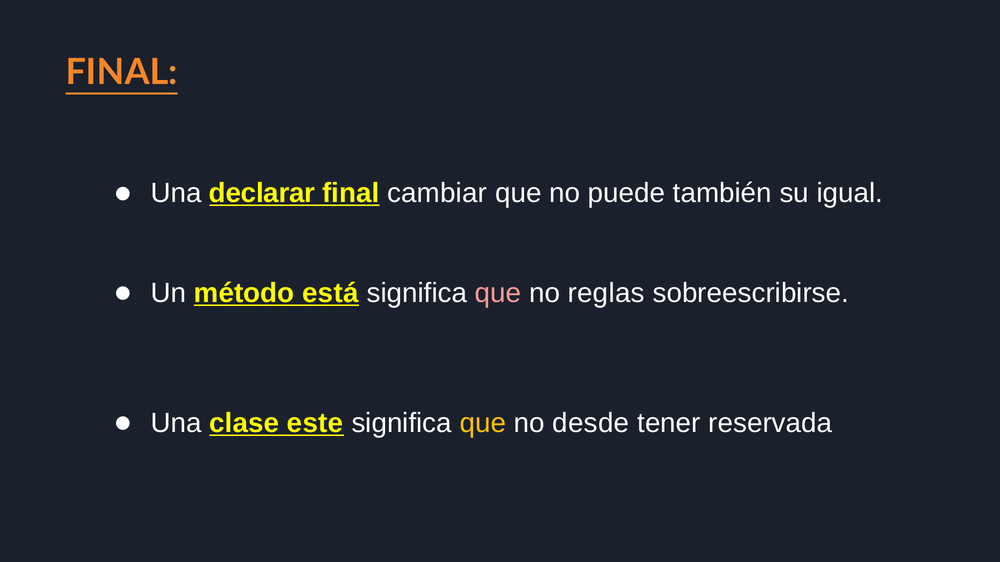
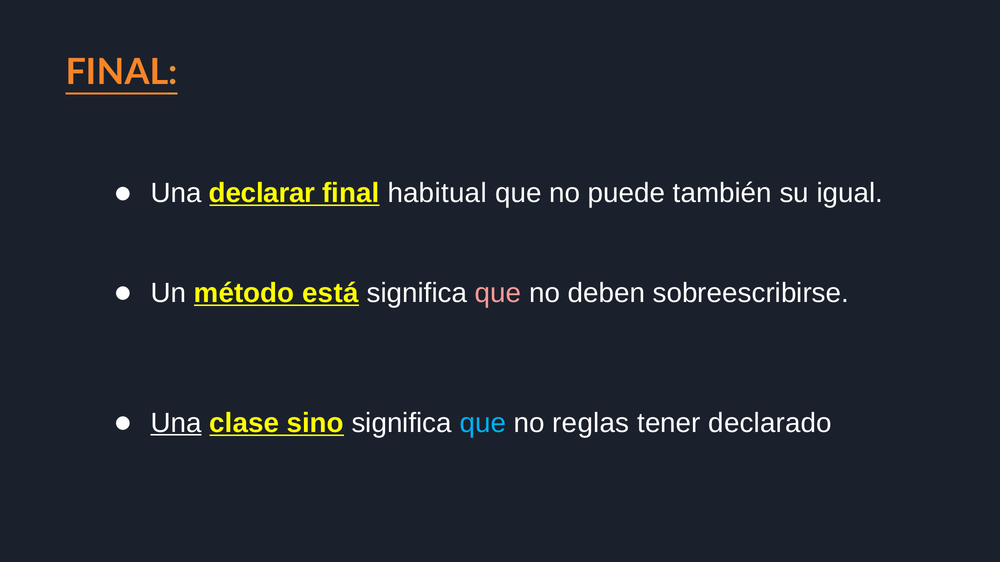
cambiar: cambiar -> habitual
reglas: reglas -> deben
Una at (176, 423) underline: none -> present
este: este -> sino
que at (483, 423) colour: yellow -> light blue
desde: desde -> reglas
reservada: reservada -> declarado
